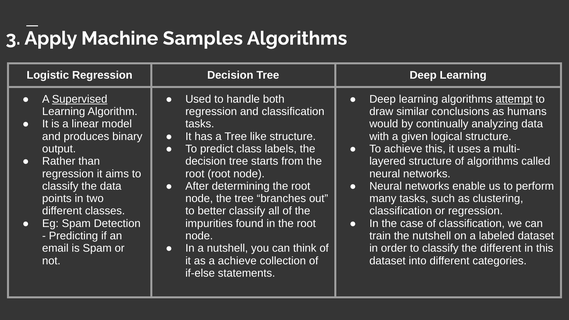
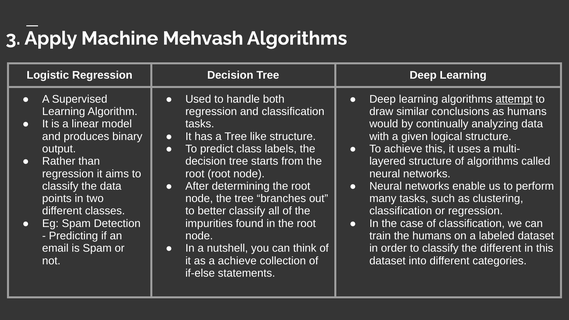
Samples: Samples -> Mehvash
Supervised underline: present -> none
the nutshell: nutshell -> humans
